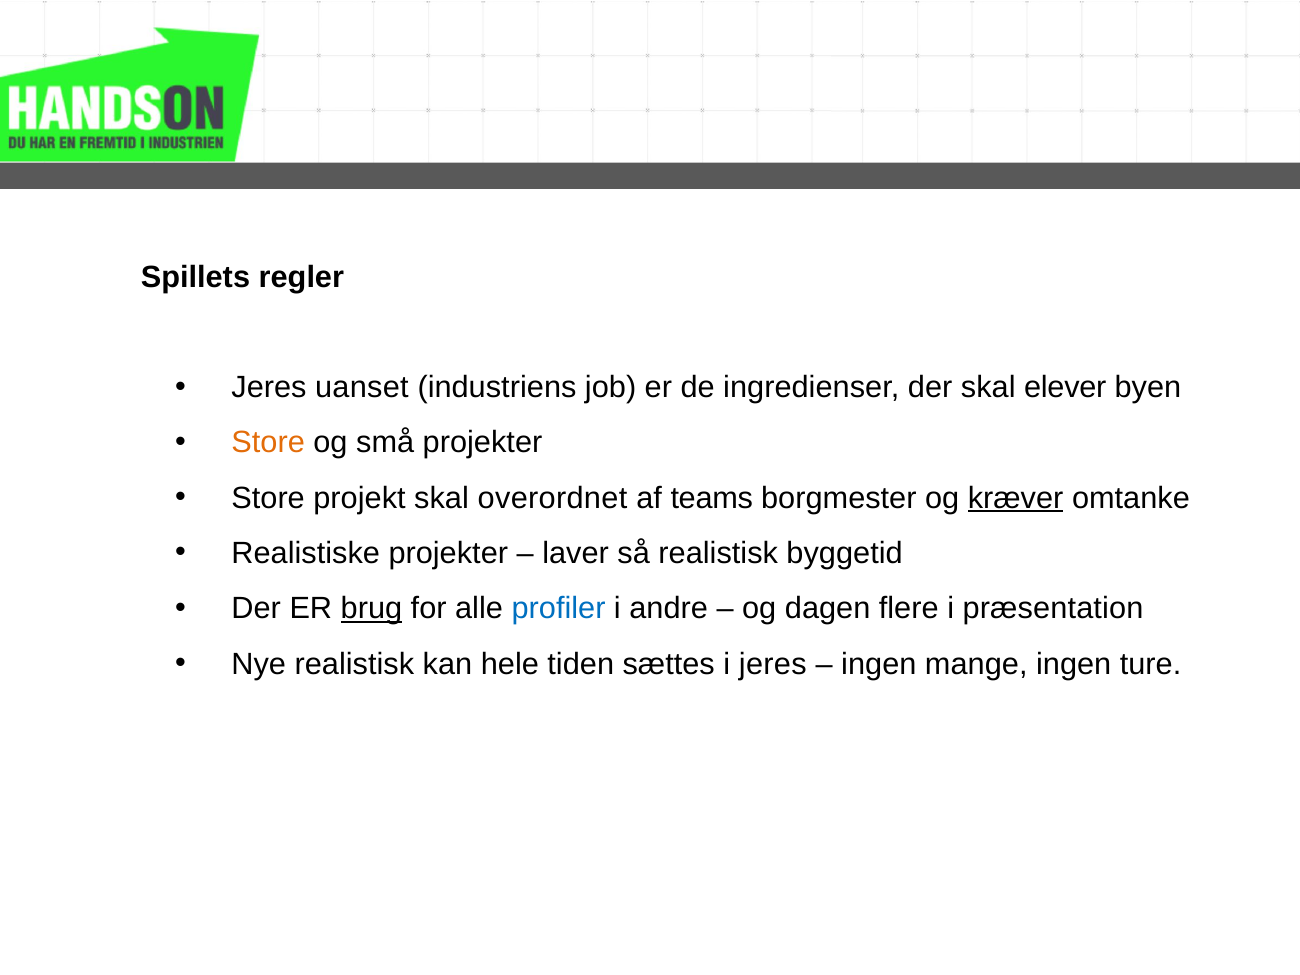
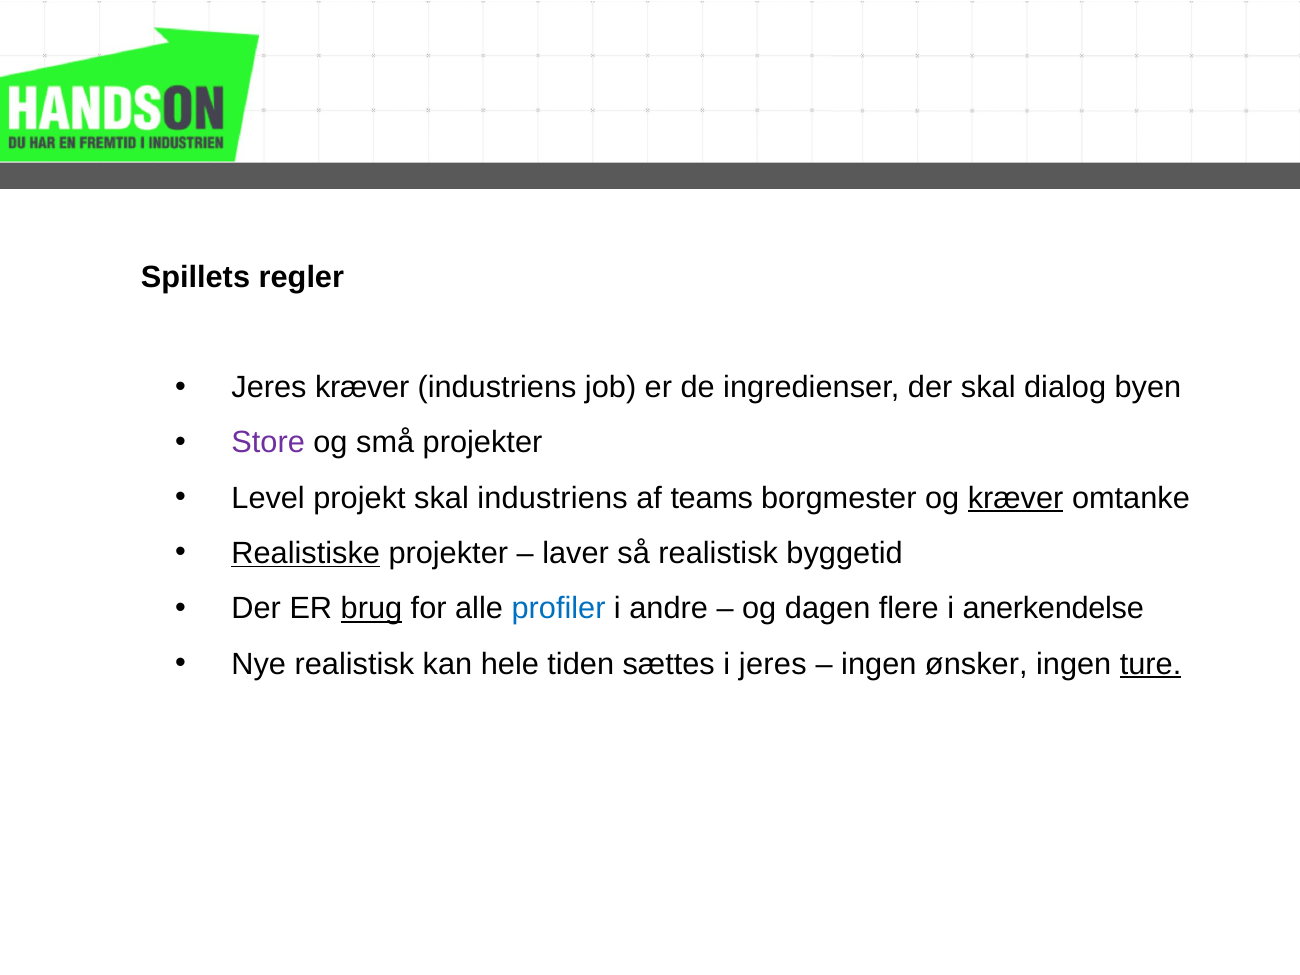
Jeres uanset: uanset -> kræver
elever: elever -> dialog
Store at (268, 443) colour: orange -> purple
Store at (268, 498): Store -> Level
skal overordnet: overordnet -> industriens
Realistiske underline: none -> present
præsentation: præsentation -> anerkendelse
mange: mange -> ønsker
ture underline: none -> present
